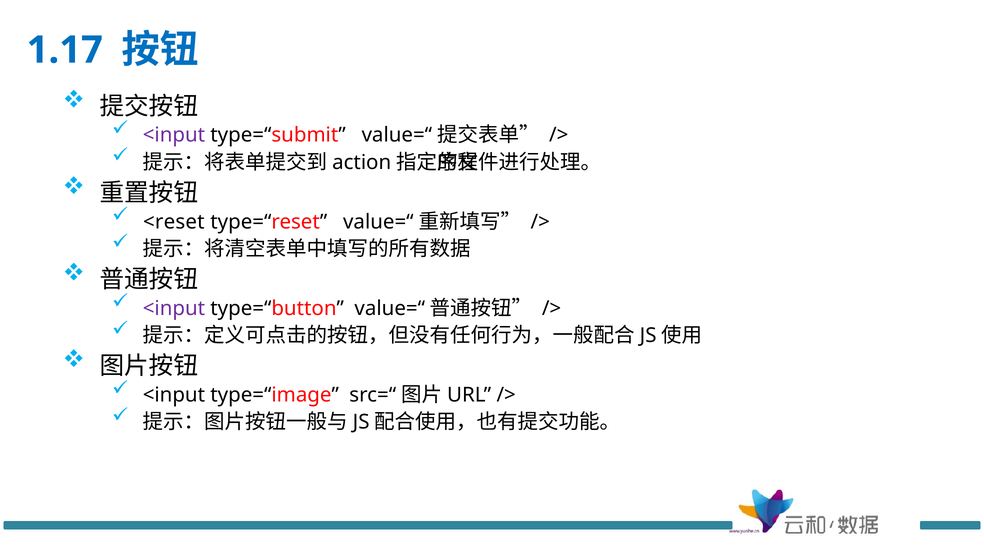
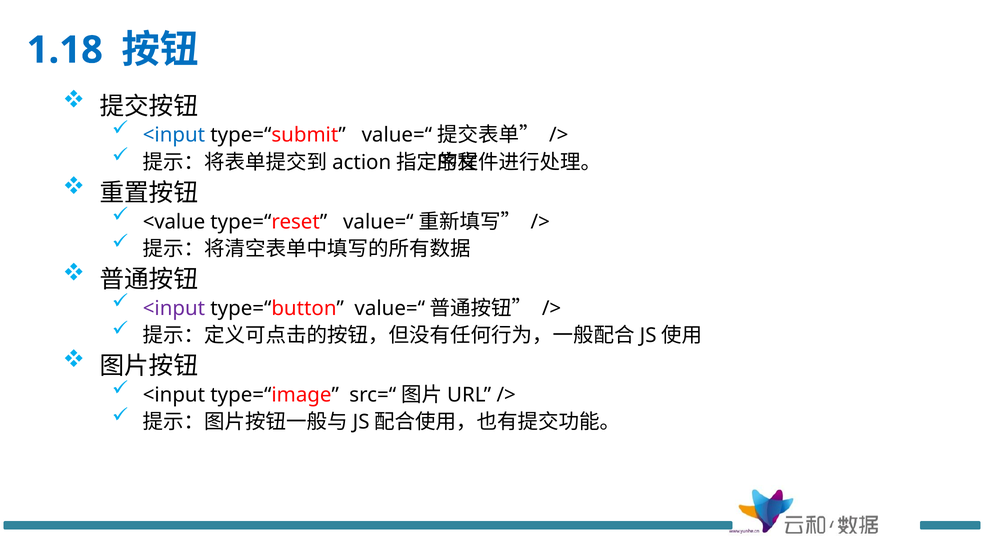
1.17: 1.17 -> 1.18
<input at (174, 135) colour: purple -> blue
<reset: <reset -> <value
